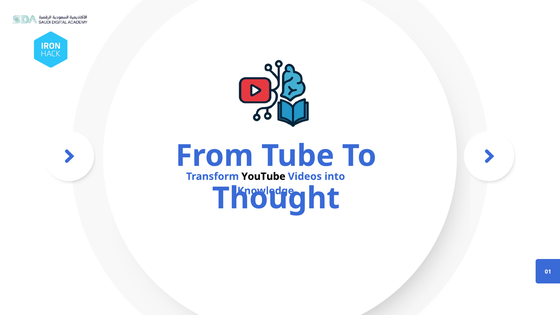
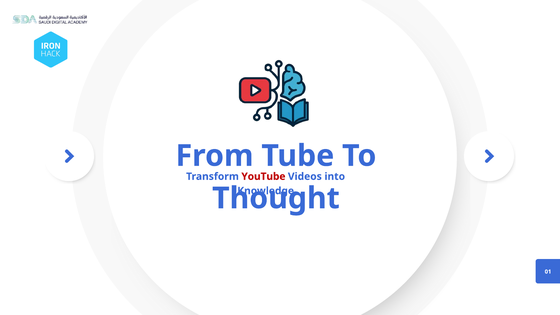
YouTube colour: black -> red
